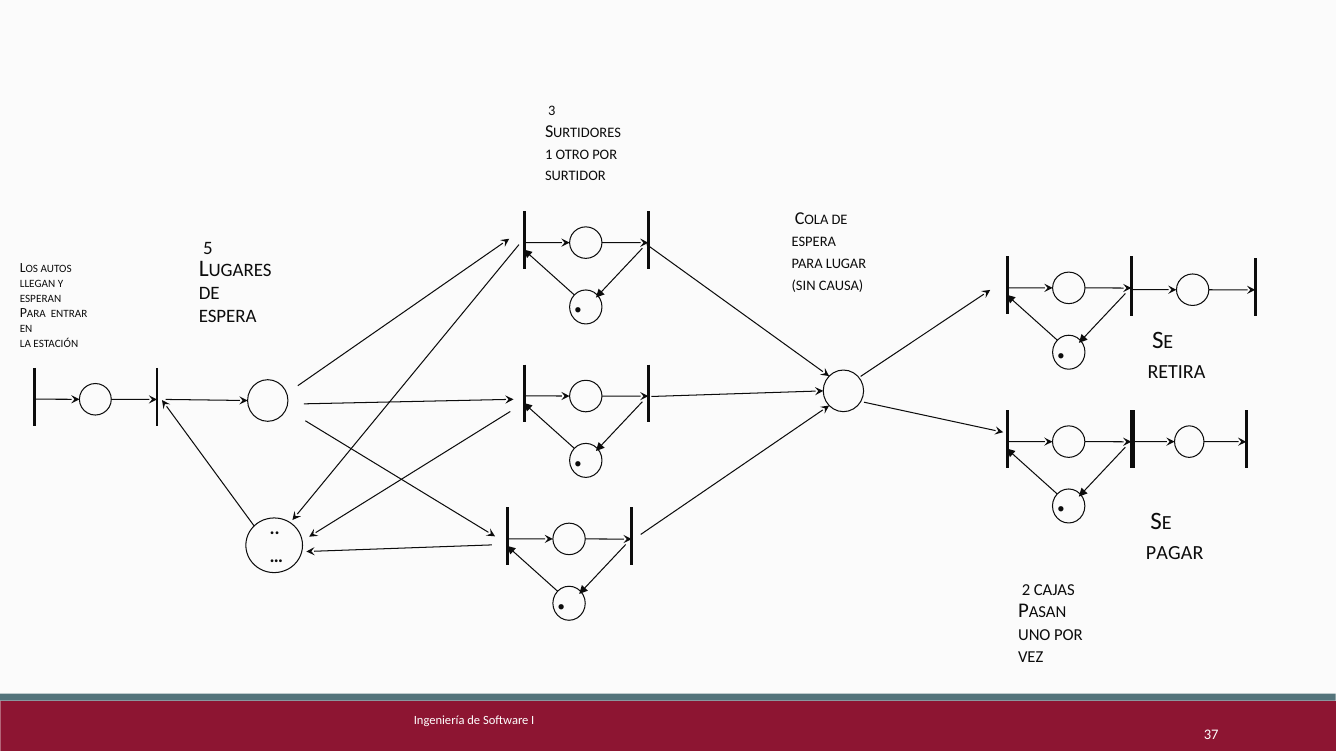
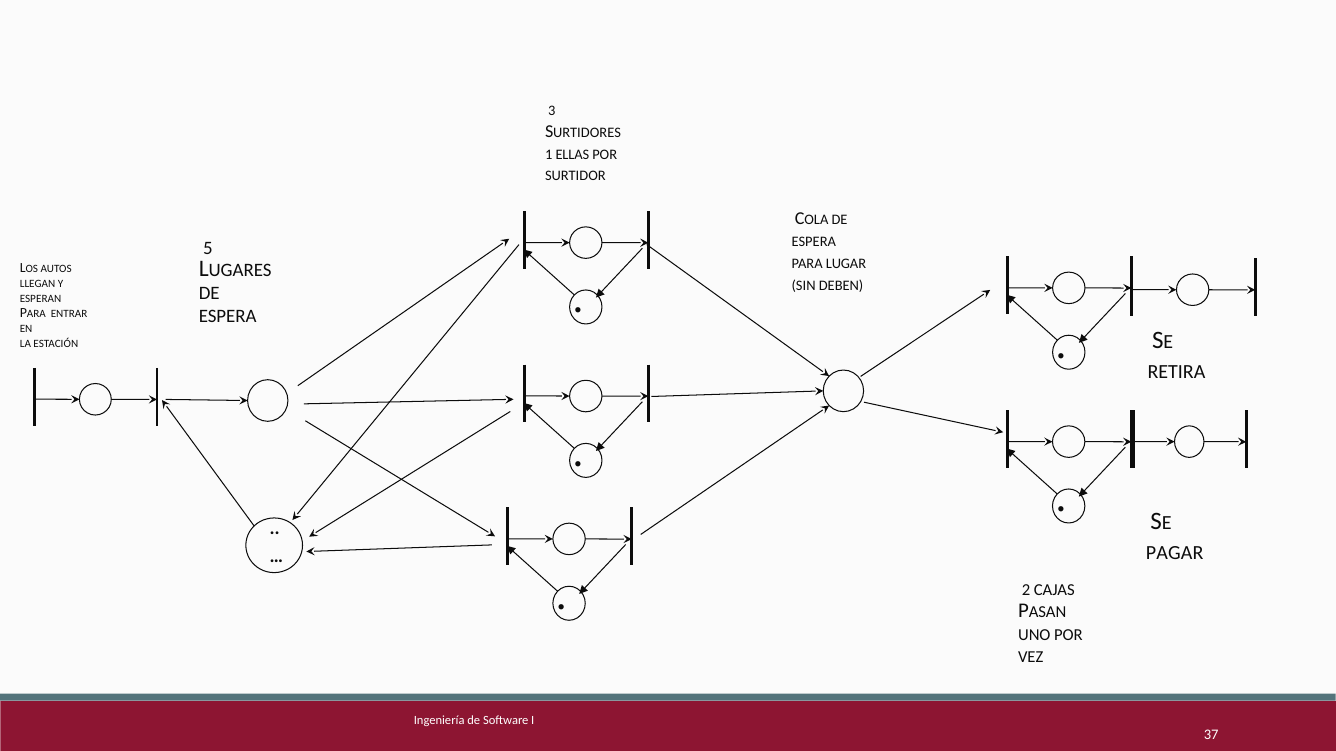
OTRO: OTRO -> ELLAS
CAUSA: CAUSA -> DEBEN
